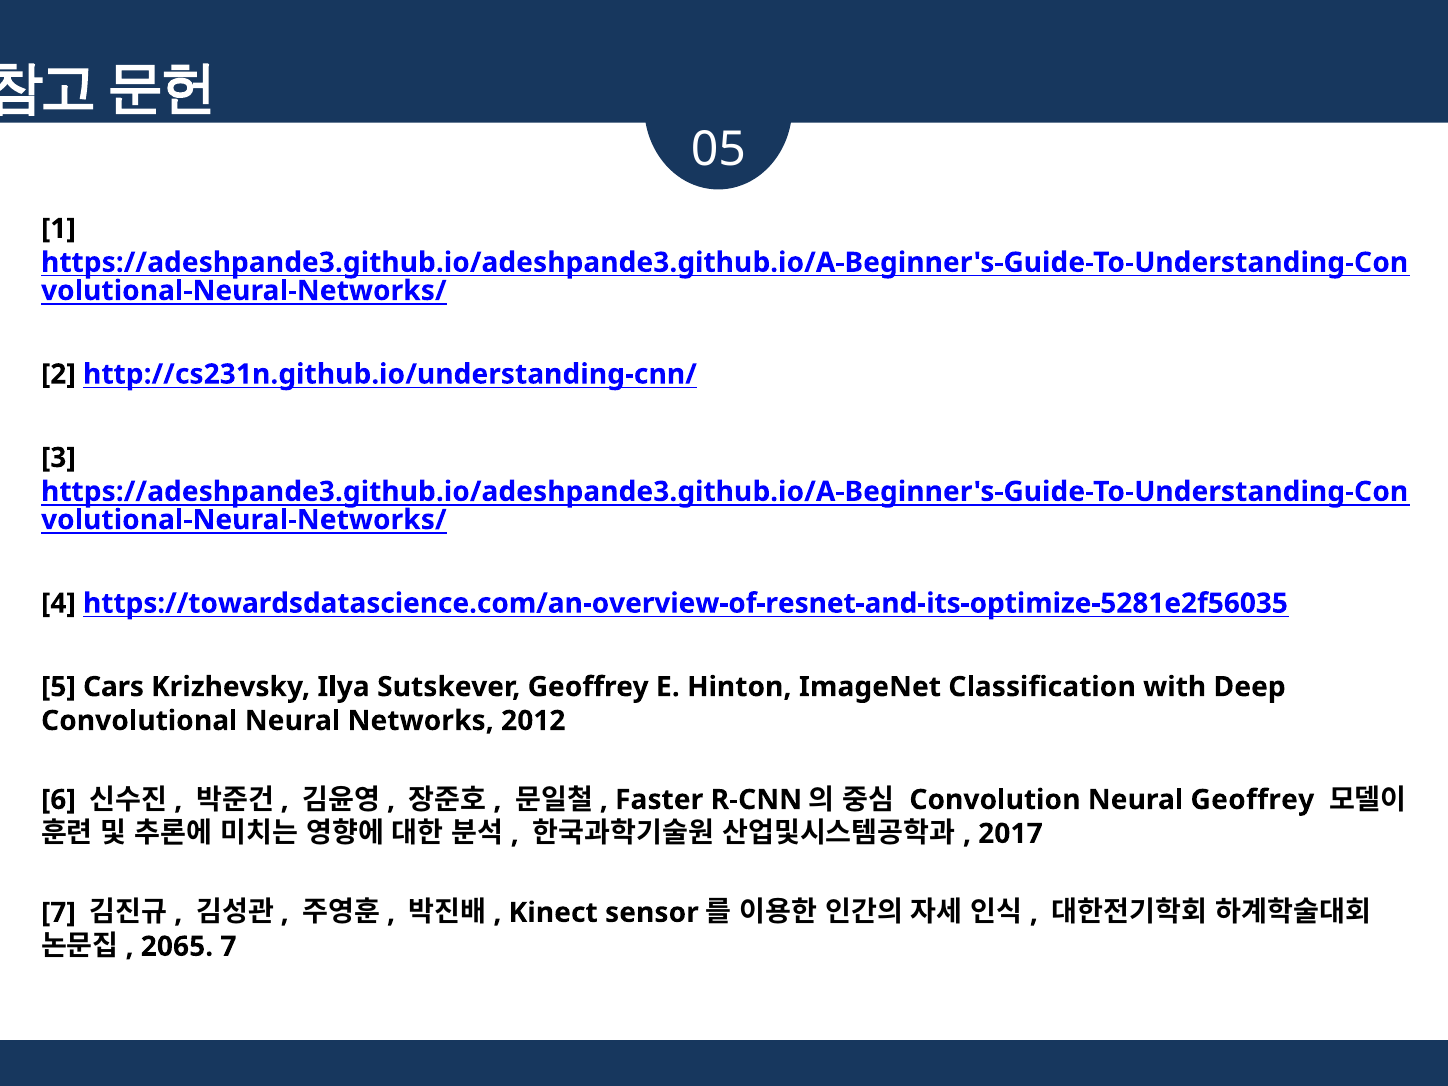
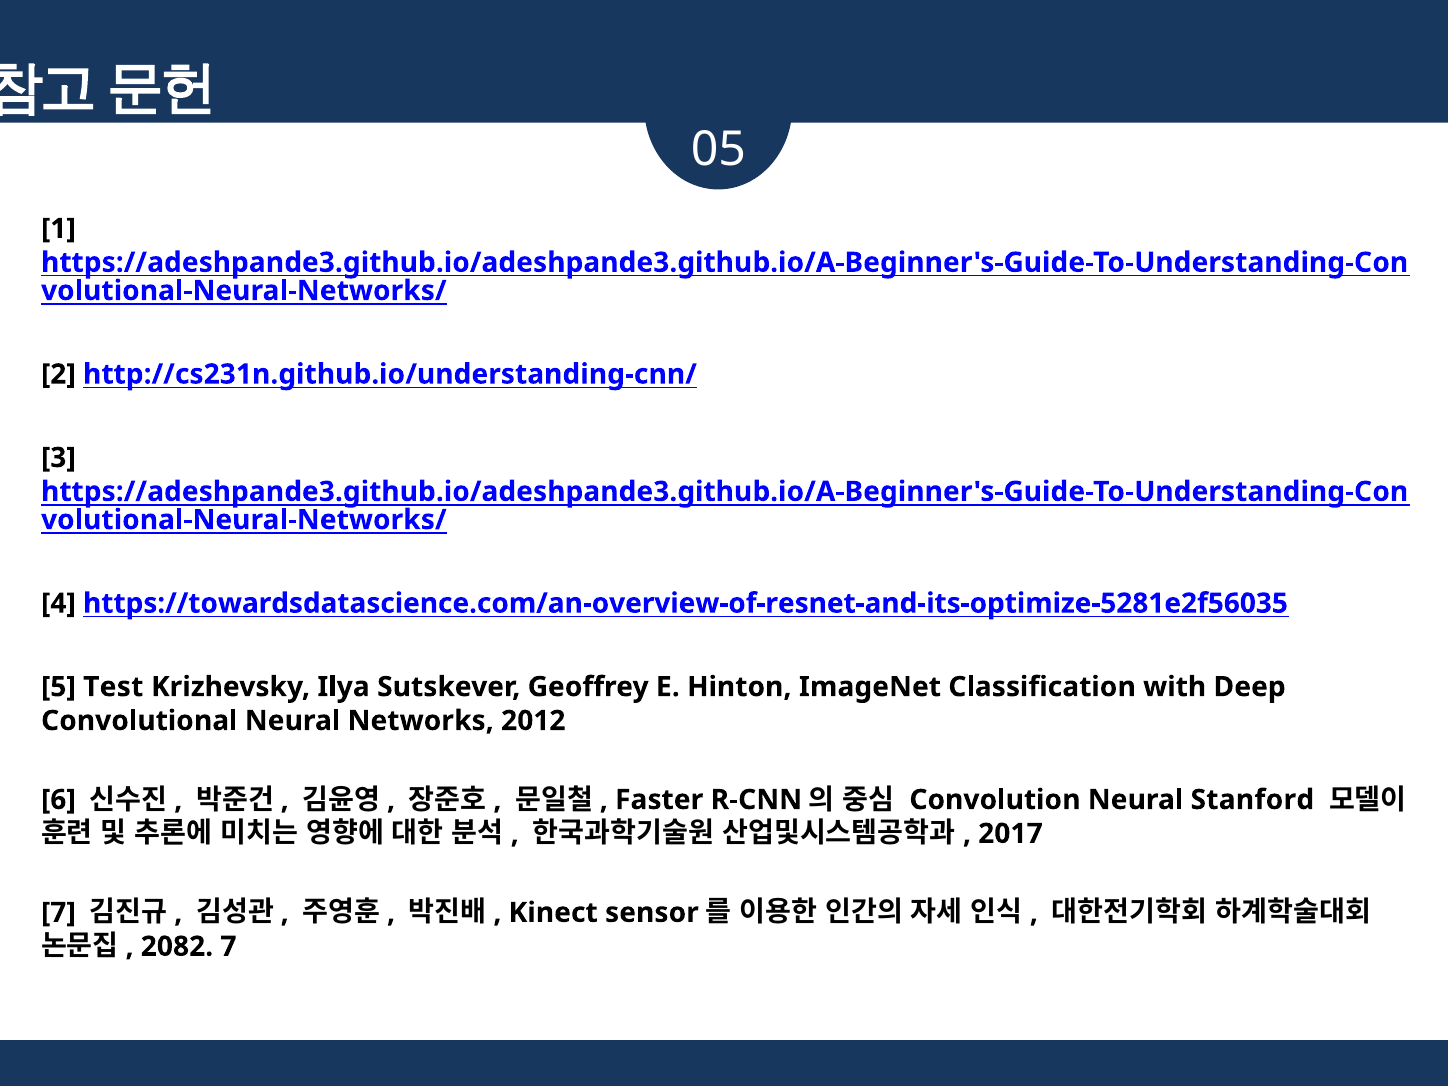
Cars: Cars -> Test
Neural Geoffrey: Geoffrey -> Stanford
2065: 2065 -> 2082
